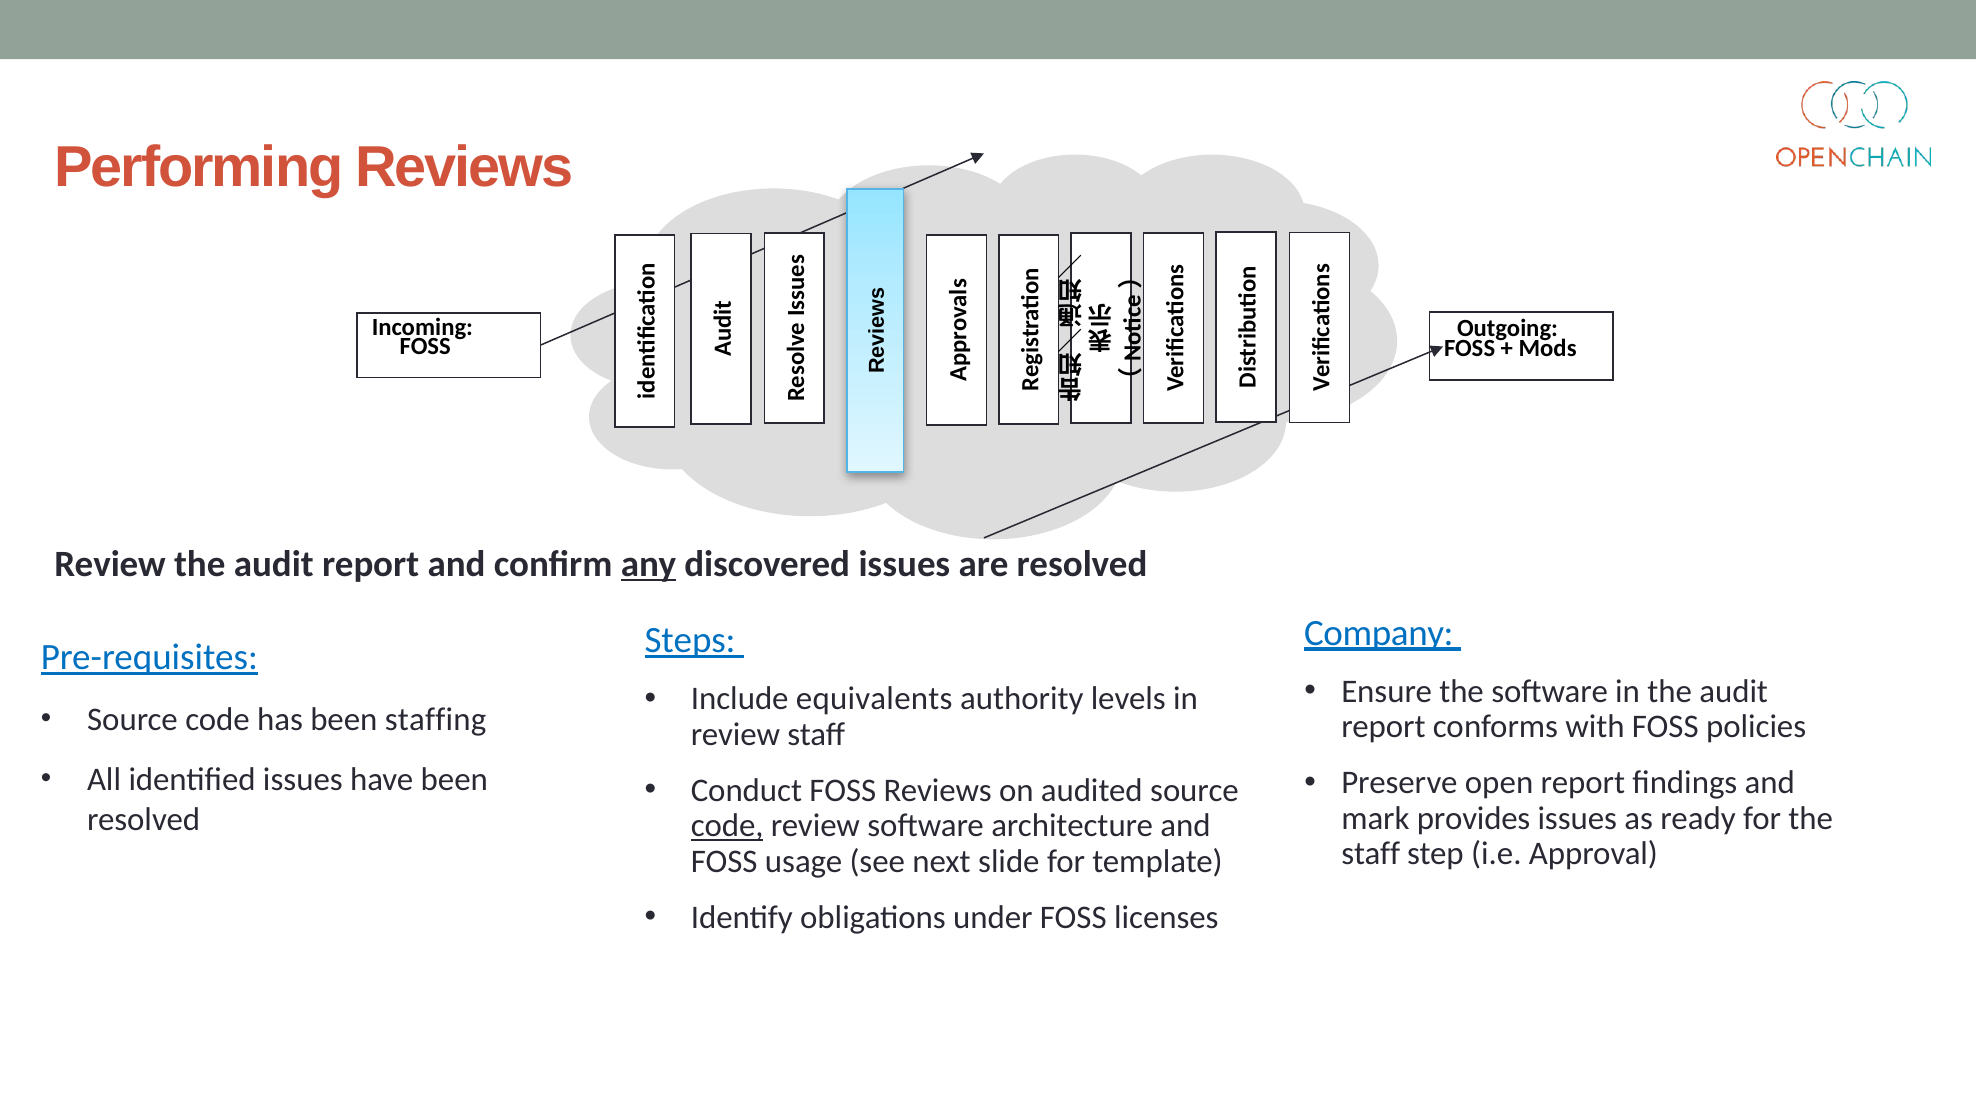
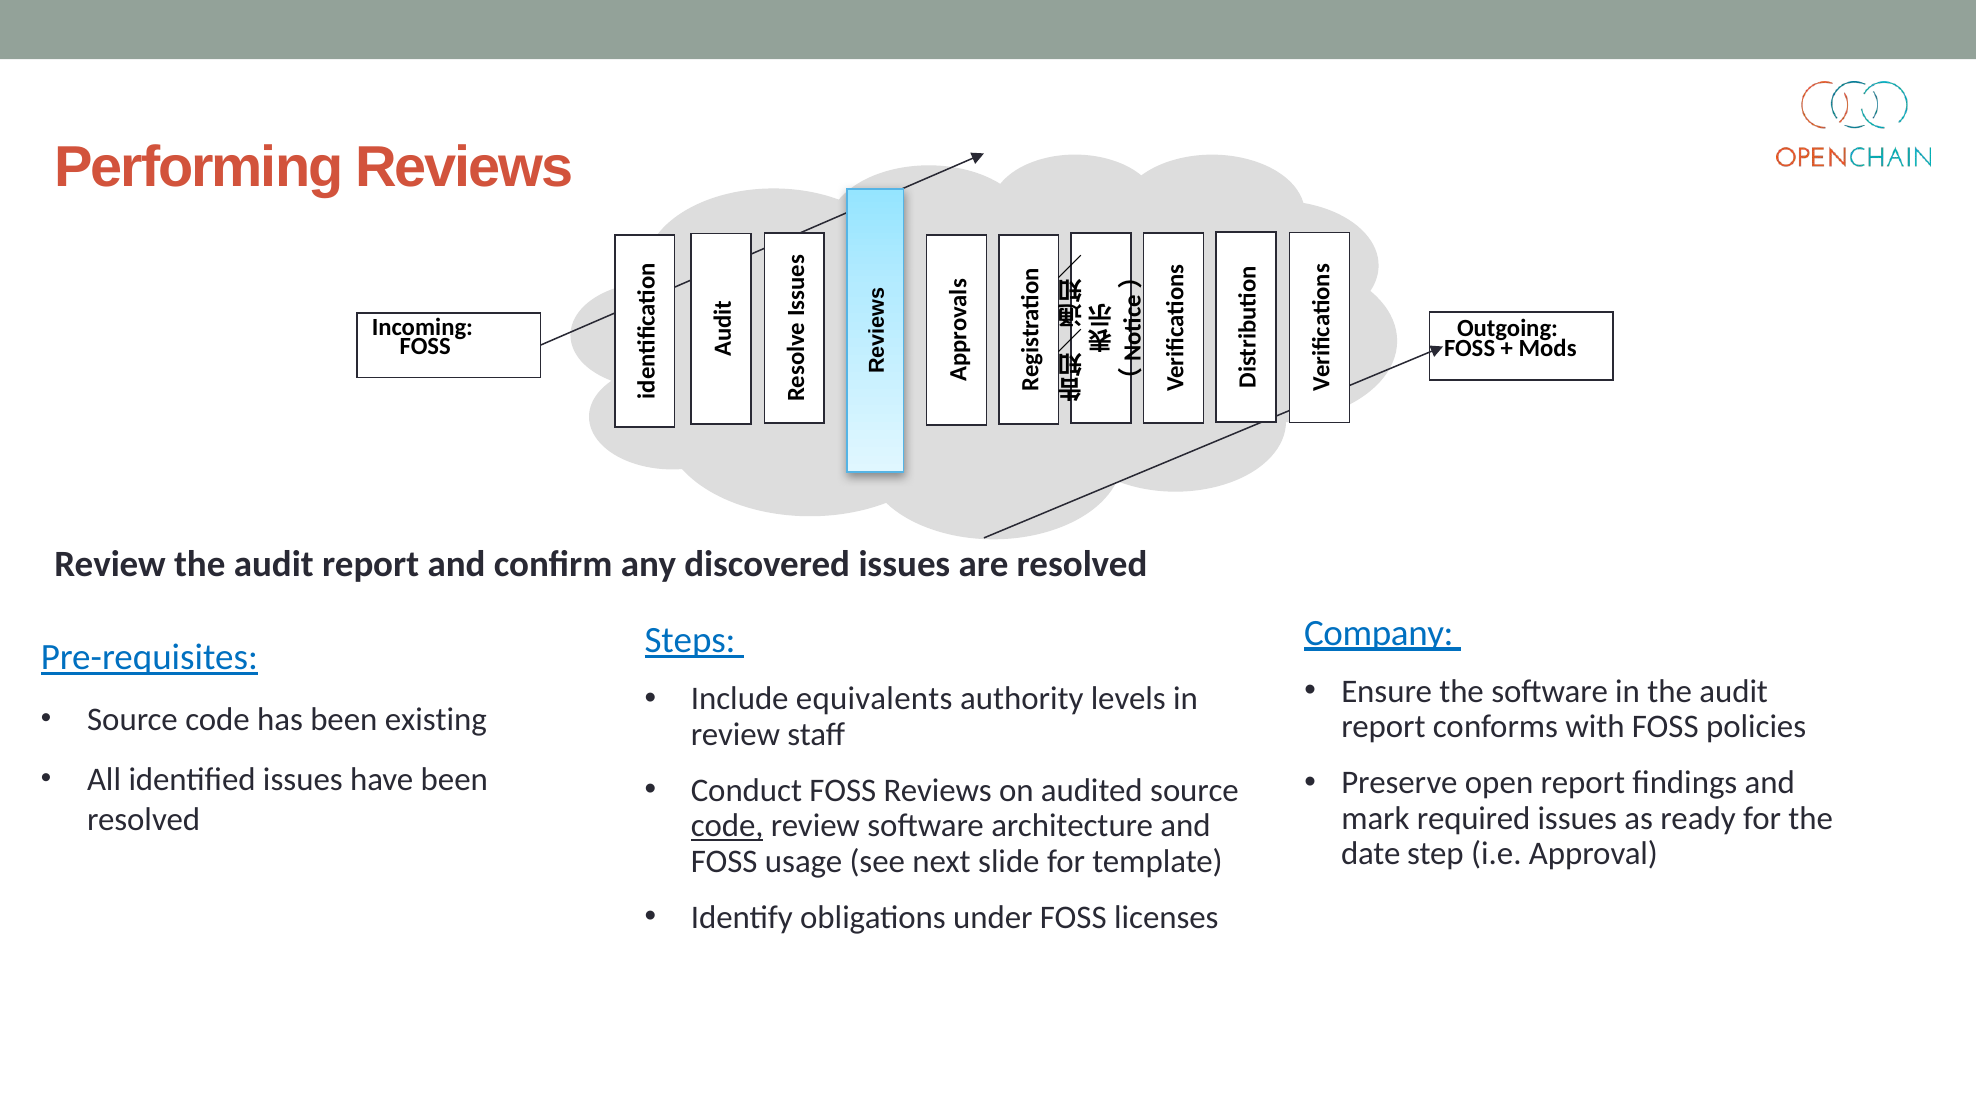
any underline: present -> none
staffing: staffing -> existing
provides: provides -> required
staff at (1371, 854): staff -> date
